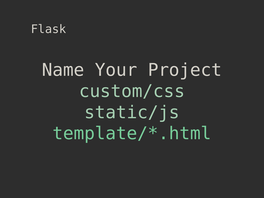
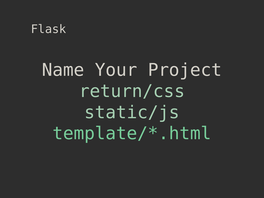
custom/css: custom/css -> return/css
